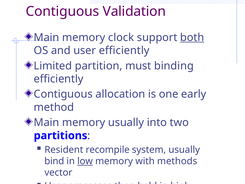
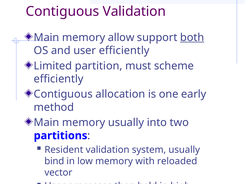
clock: clock -> allow
binding: binding -> scheme
Resident recompile: recompile -> validation
low underline: present -> none
methods: methods -> reloaded
